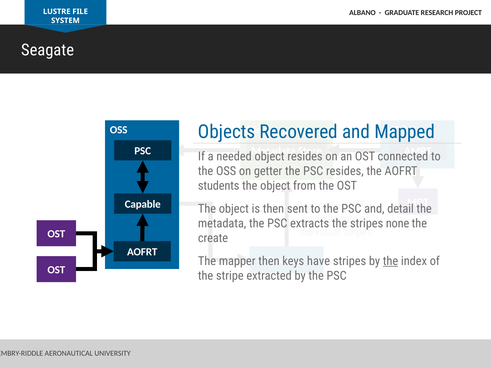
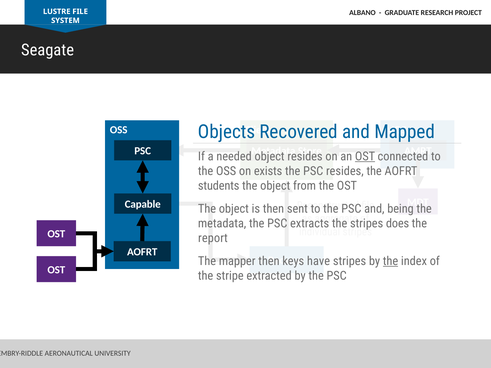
OST at (365, 156) underline: none -> present
getter: getter -> exists
detail: detail -> being
none: none -> does
create: create -> report
